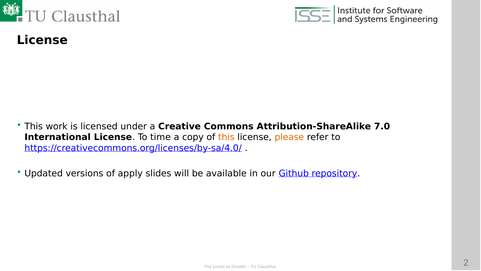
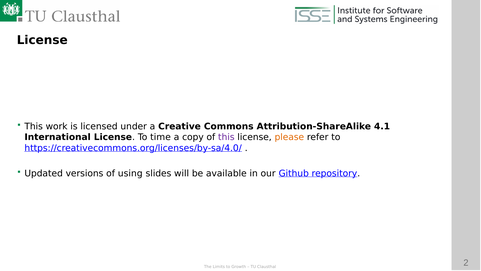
7.0: 7.0 -> 4.1
this at (226, 137) colour: orange -> purple
apply: apply -> using
